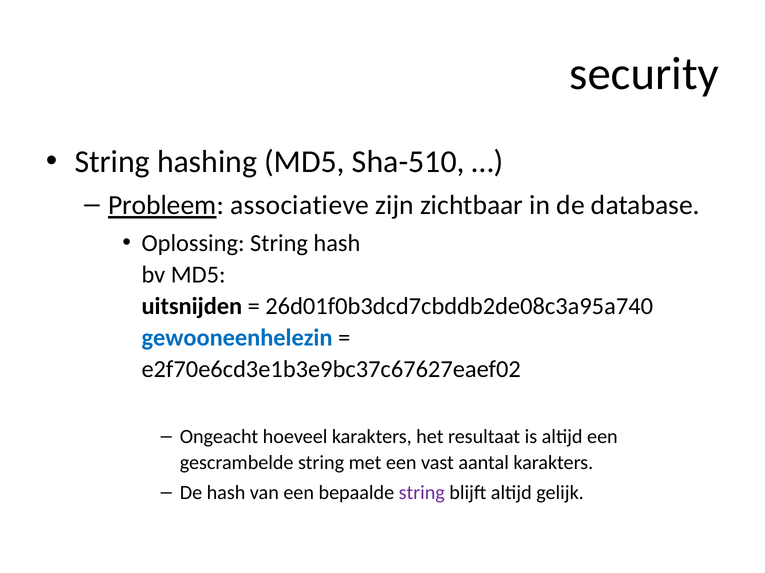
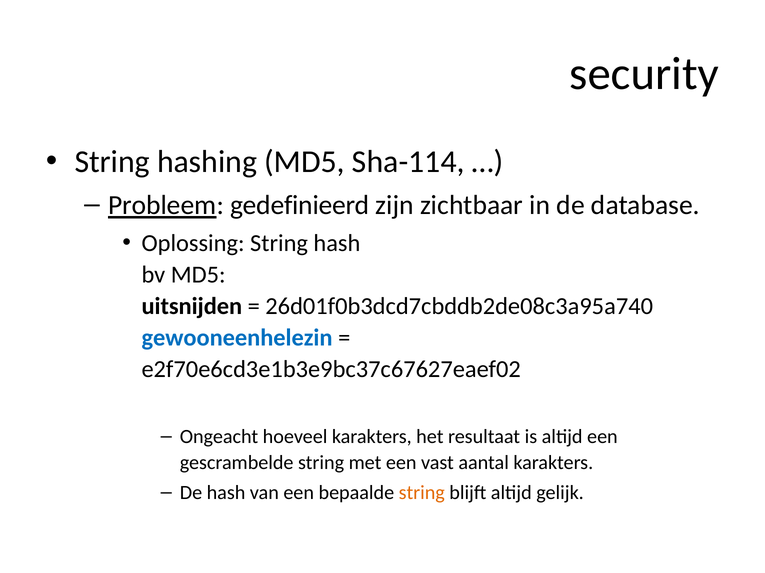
Sha-510: Sha-510 -> Sha-114
associatieve: associatieve -> gedefinieerd
string at (422, 493) colour: purple -> orange
